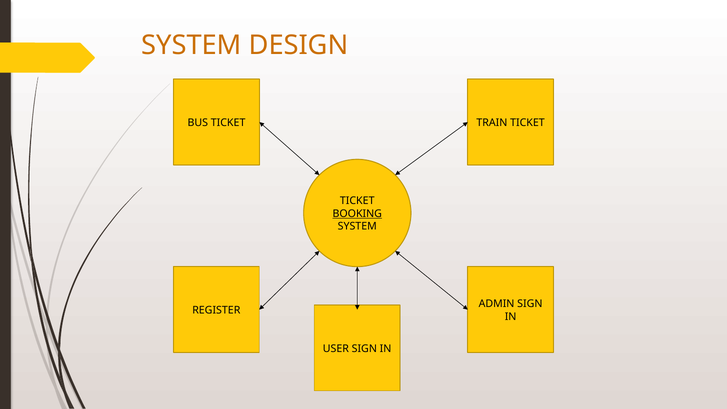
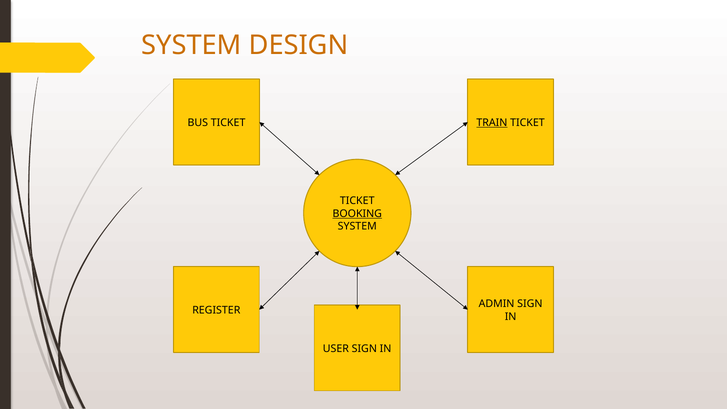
TRAIN underline: none -> present
